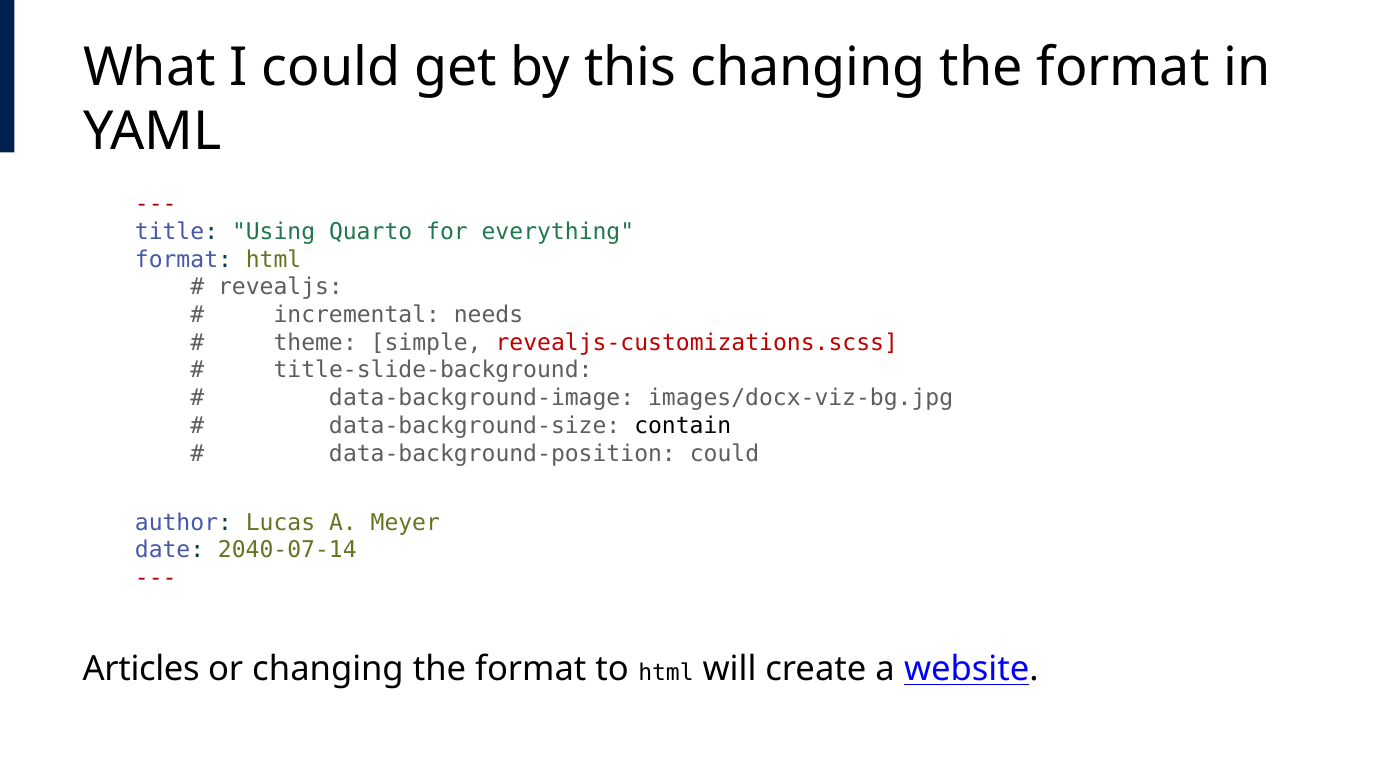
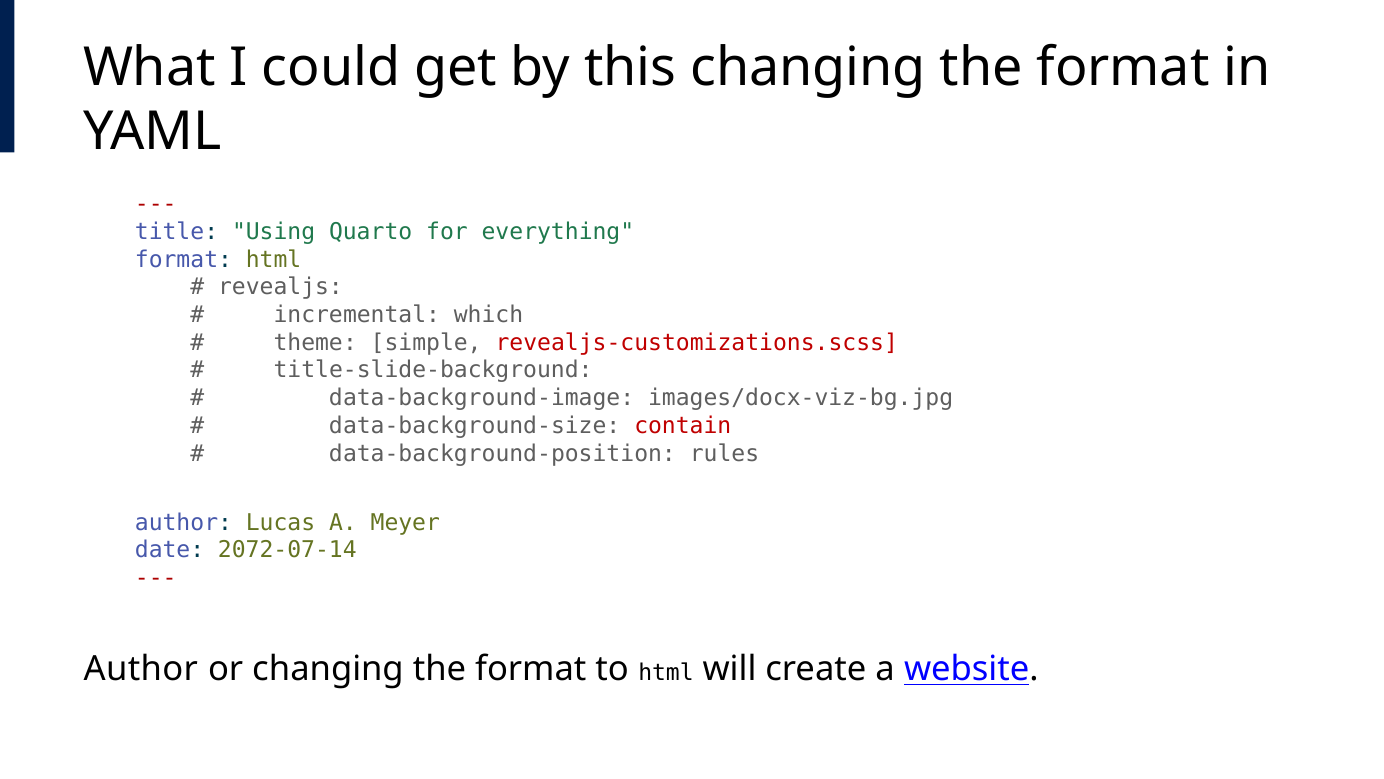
needs: needs -> which
contain colour: black -> red
data-background-position could: could -> rules
2040-07-14: 2040-07-14 -> 2072-07-14
Articles at (141, 668): Articles -> Author
